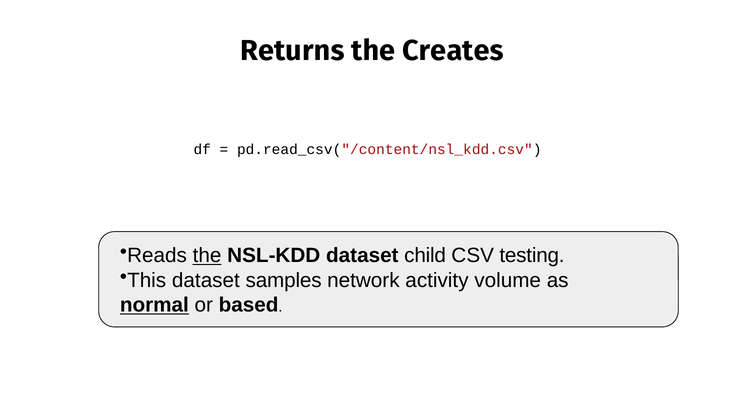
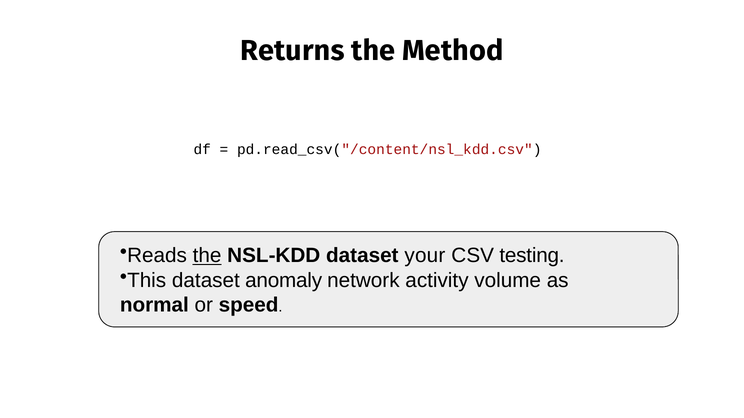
Creates: Creates -> Method
child: child -> your
samples: samples -> anomaly
normal underline: present -> none
based: based -> speed
